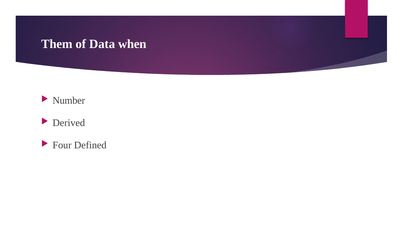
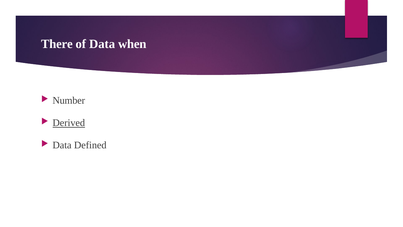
Them: Them -> There
Derived underline: none -> present
Four at (62, 145): Four -> Data
